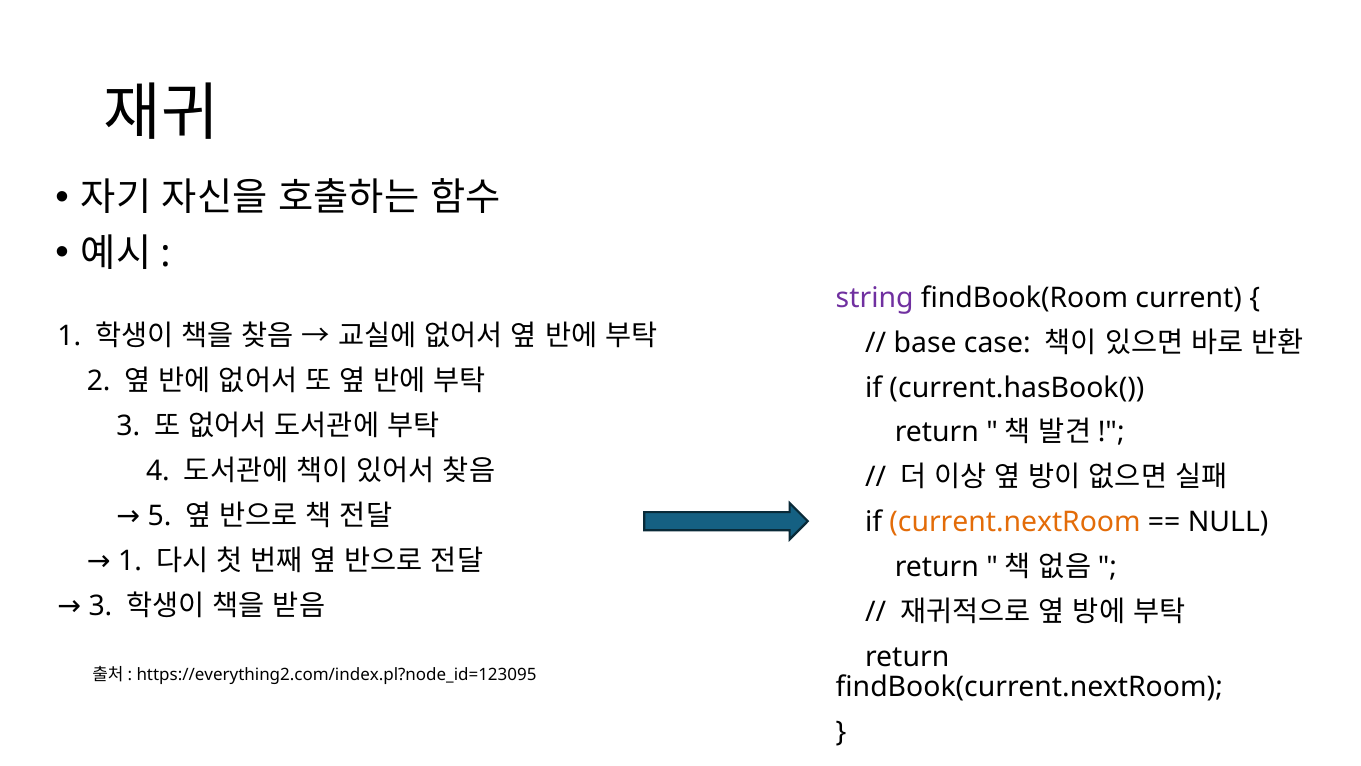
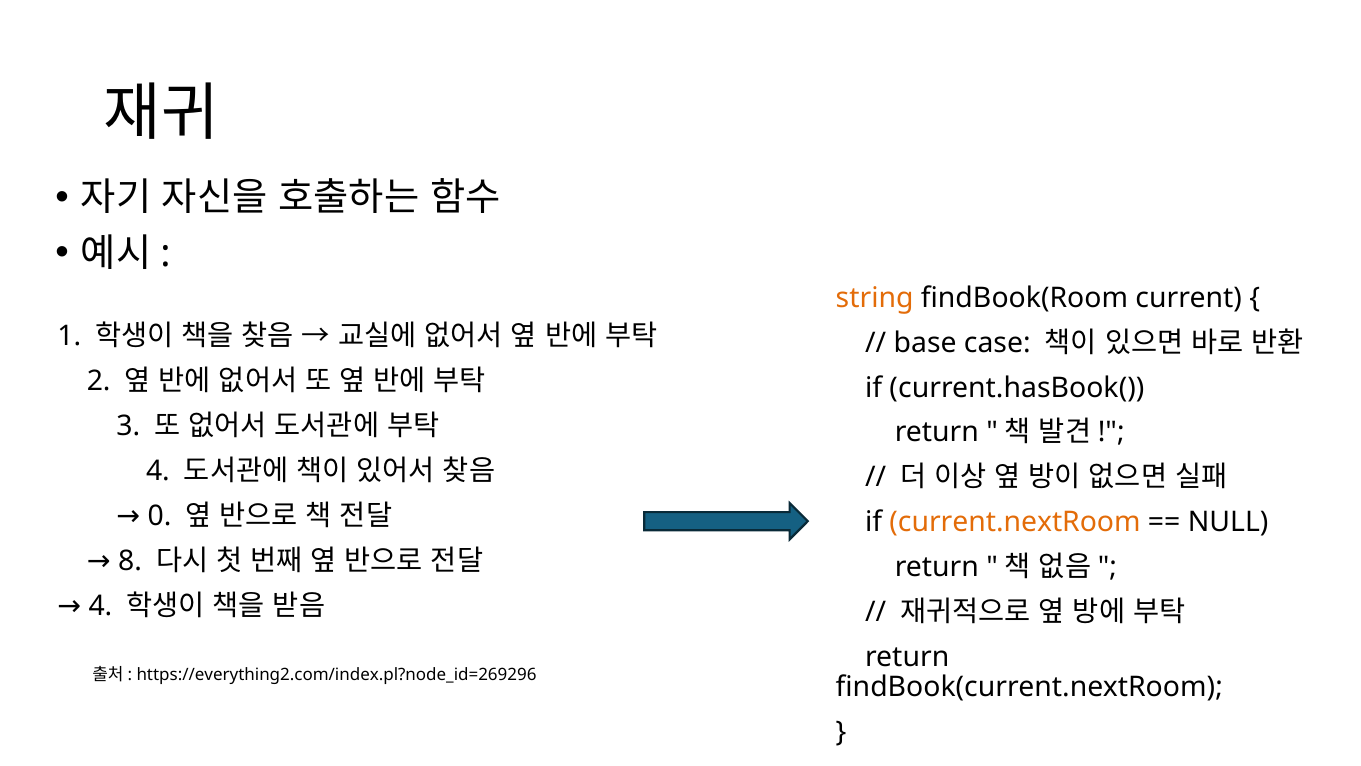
string colour: purple -> orange
5: 5 -> 0
1 at (130, 561): 1 -> 8
3 at (100, 605): 3 -> 4
https://everything2.com/index.pl?node_id=123095: https://everything2.com/index.pl?node_id=123095 -> https://everything2.com/index.pl?node_id=269296
